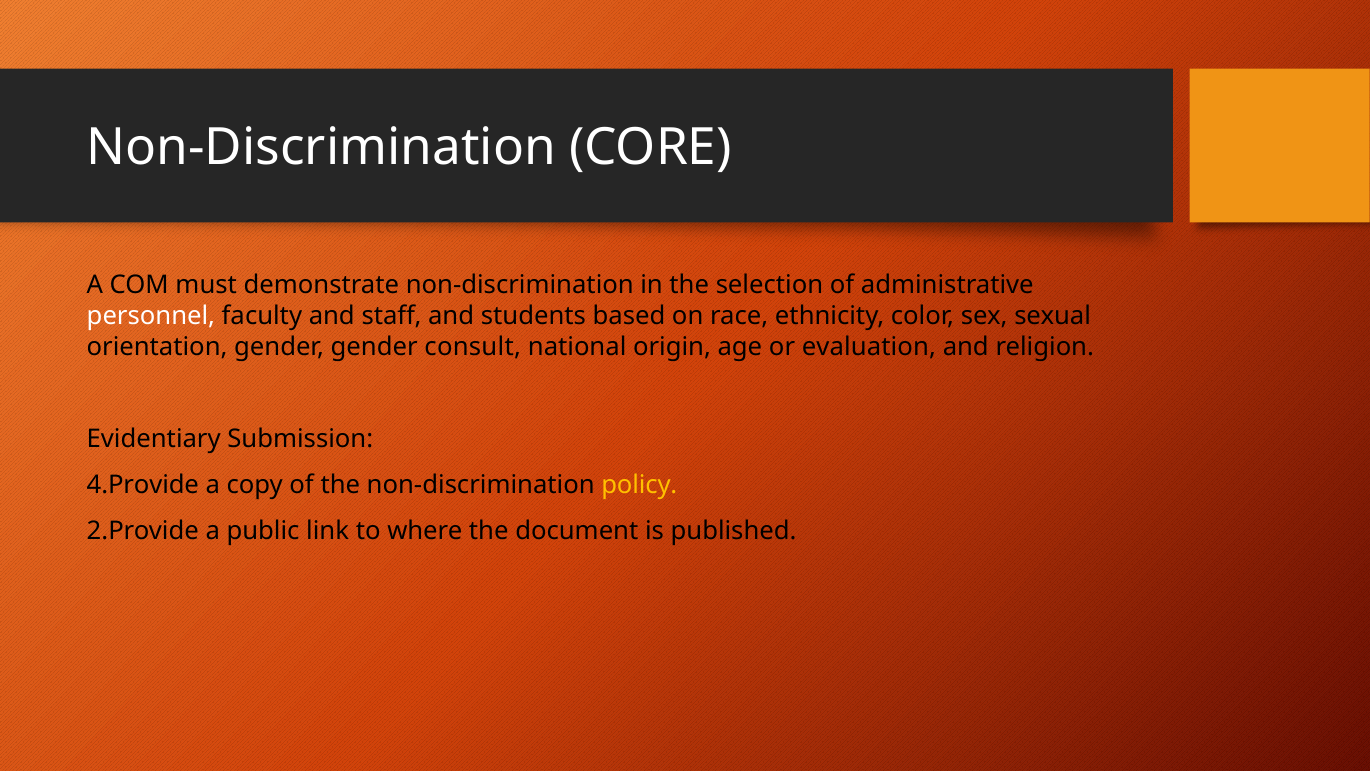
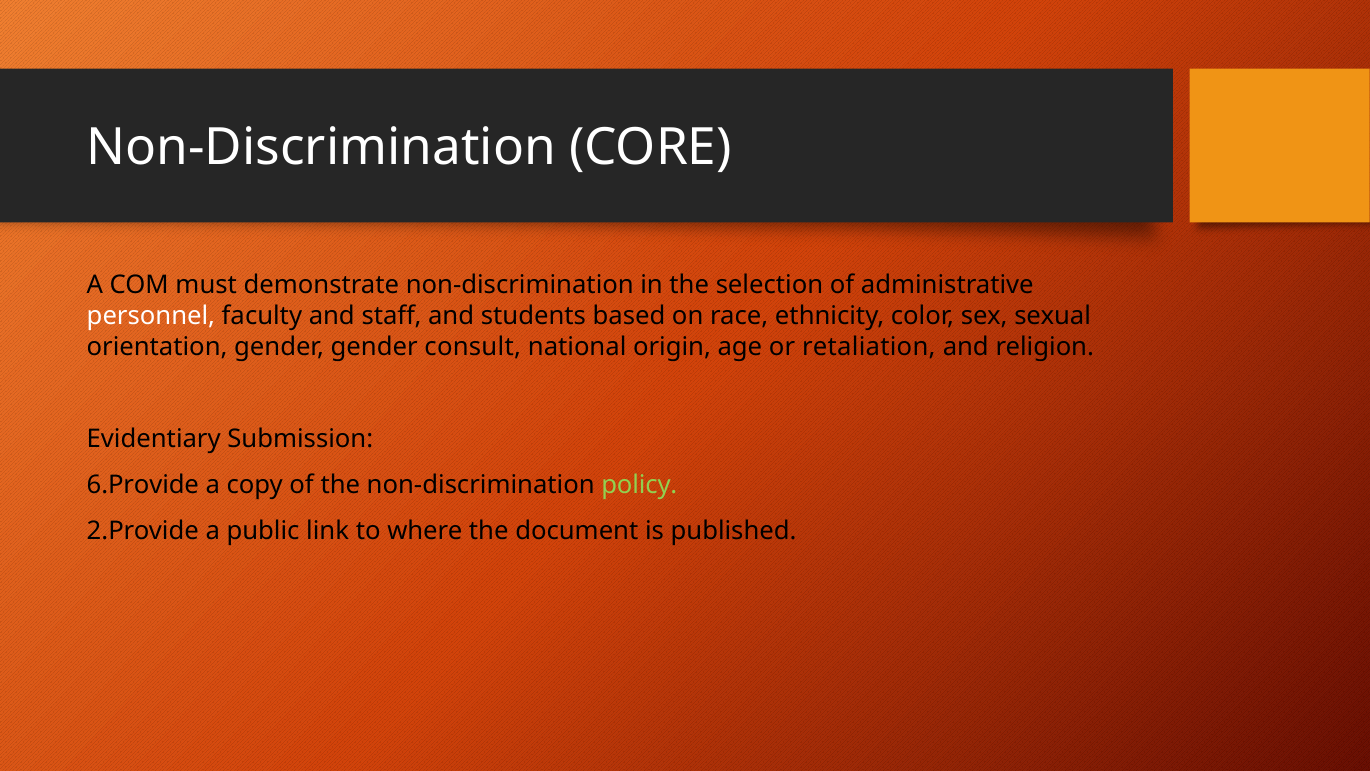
evaluation: evaluation -> retaliation
4.Provide: 4.Provide -> 6.Provide
policy colour: yellow -> light green
